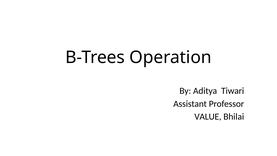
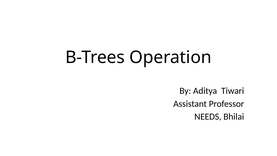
VALUE: VALUE -> NEEDS
